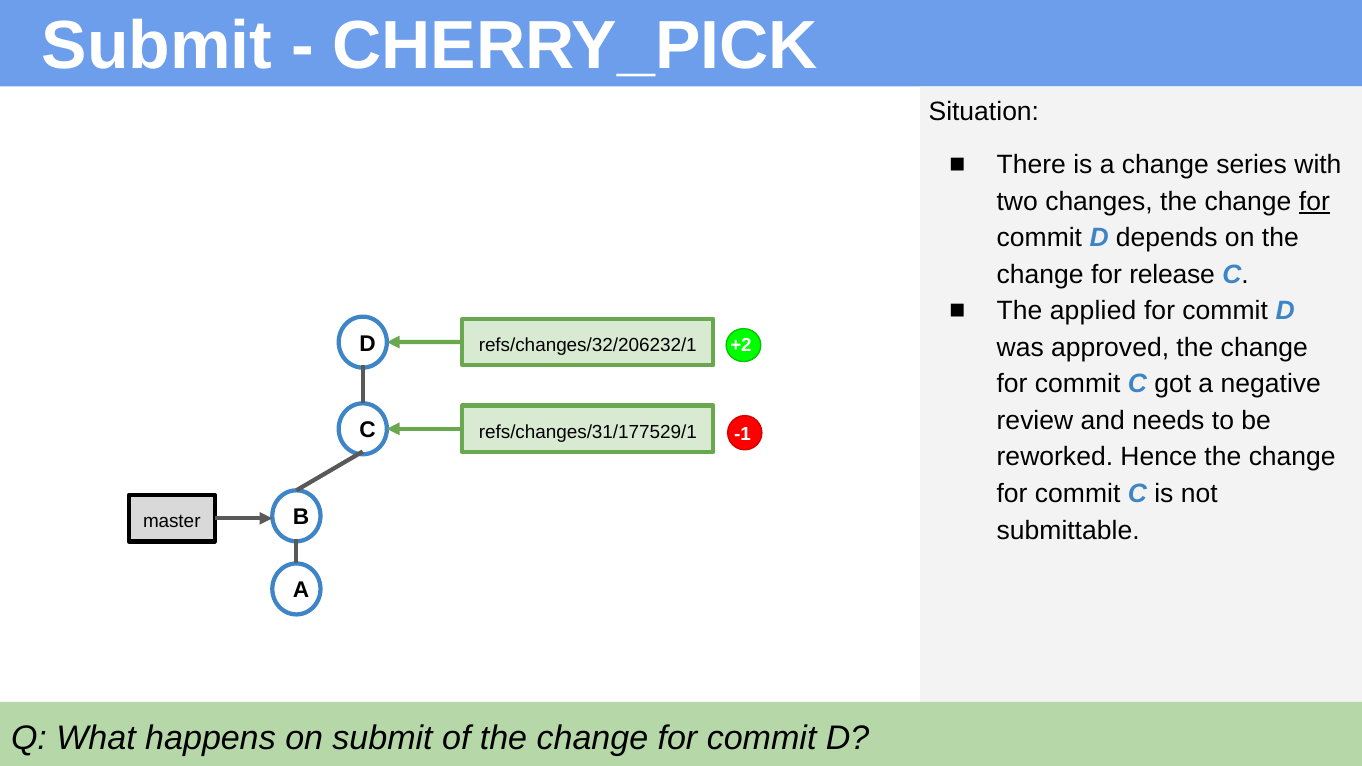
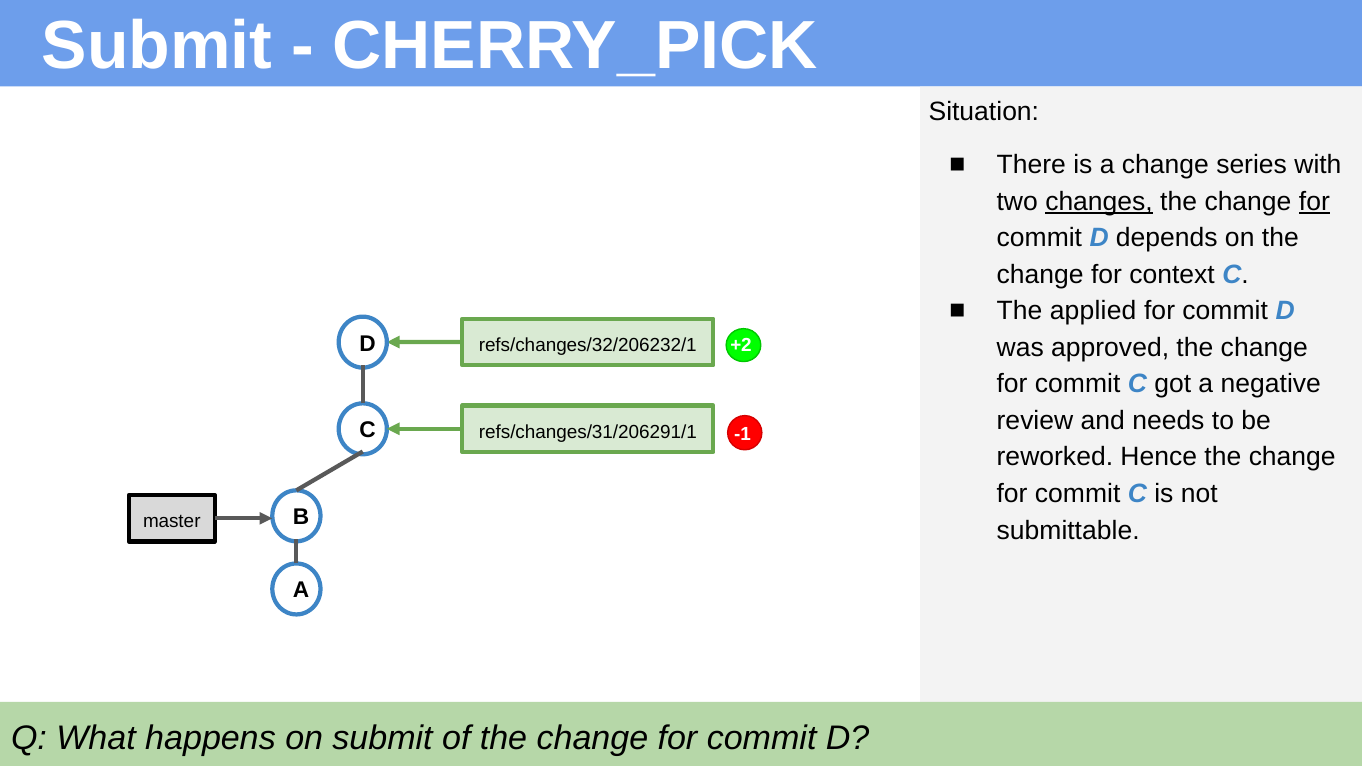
changes underline: none -> present
release: release -> context
refs/changes/31/177529/1: refs/changes/31/177529/1 -> refs/changes/31/206291/1
